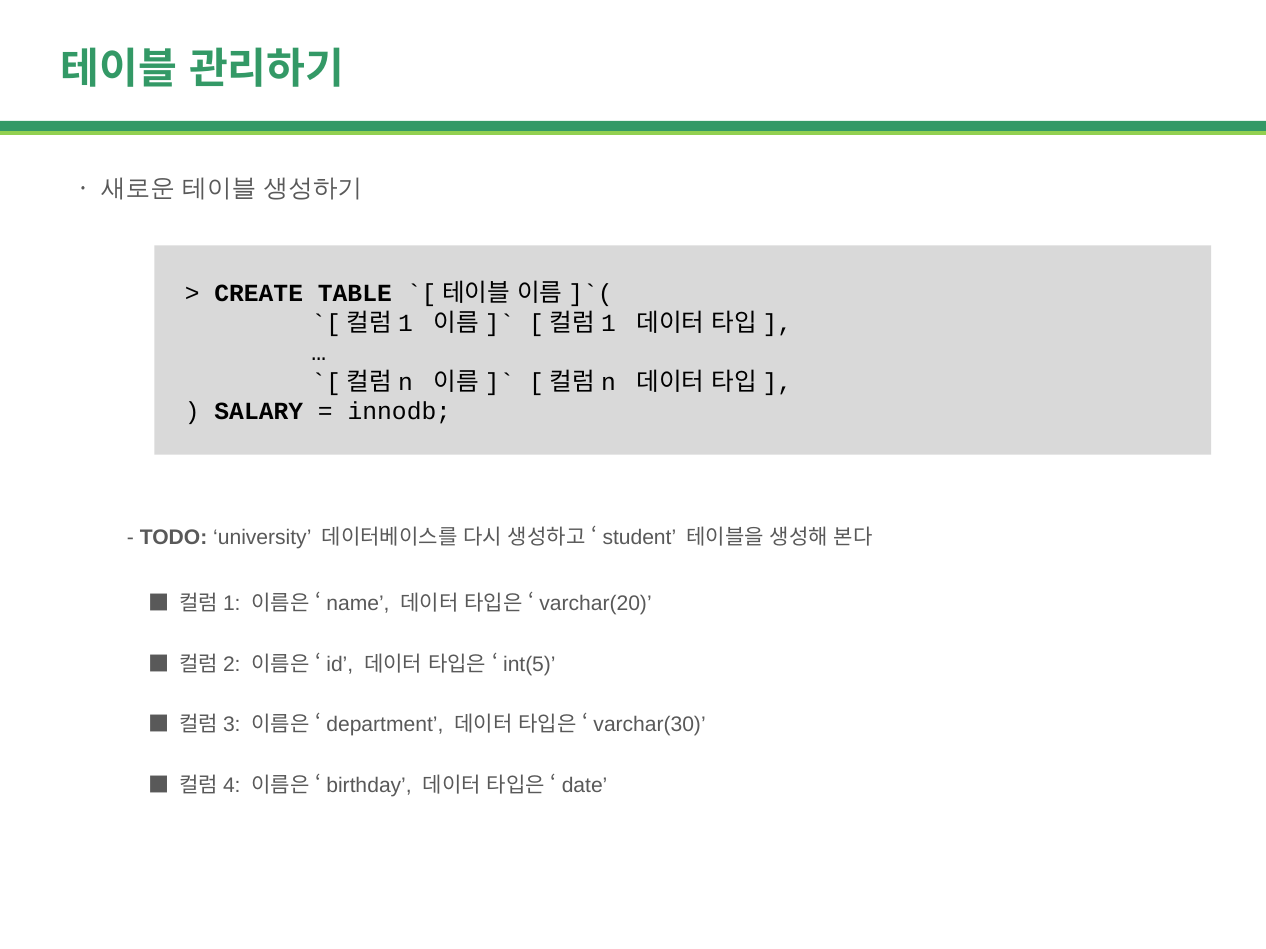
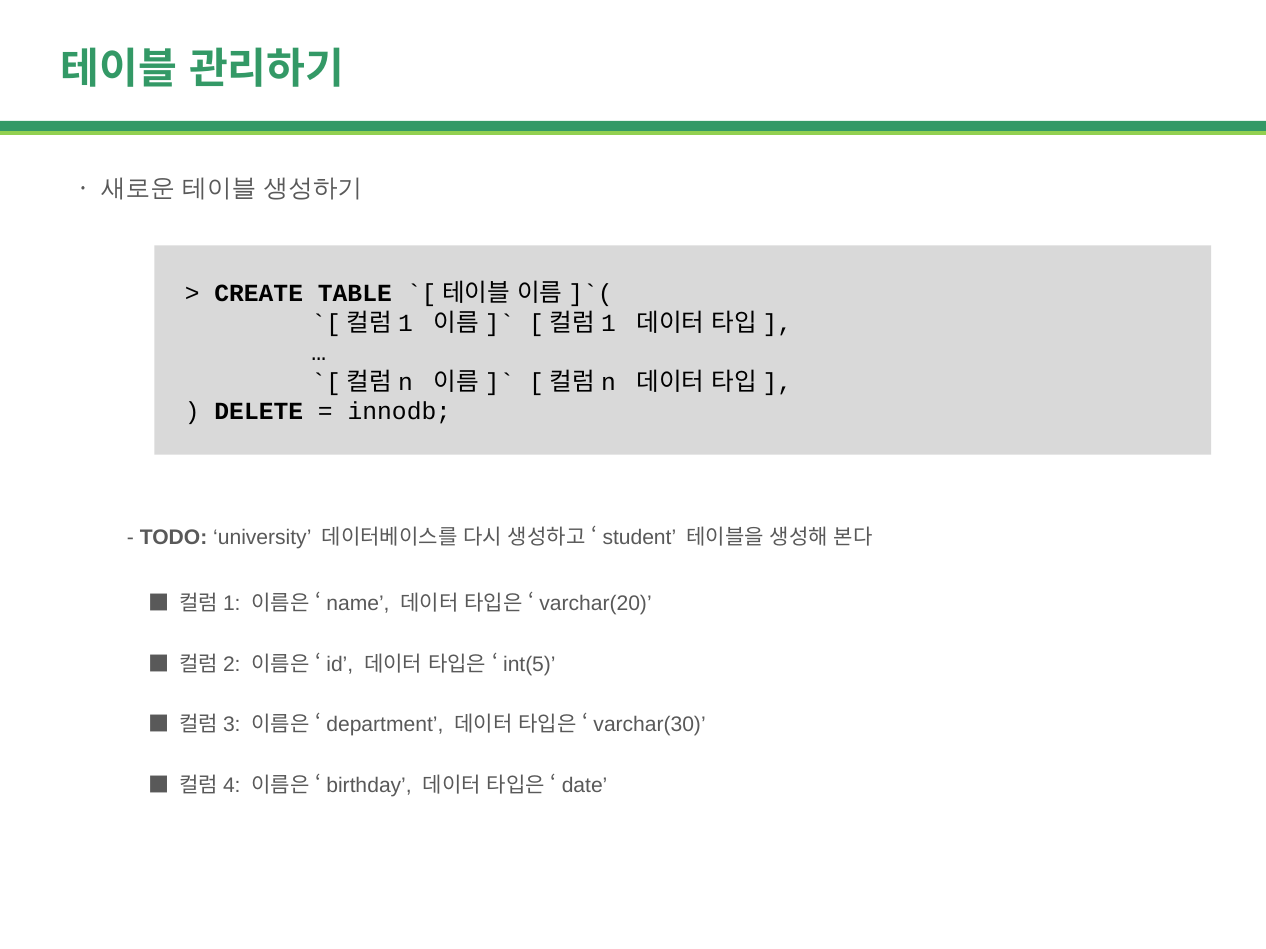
SALARY: SALARY -> DELETE
